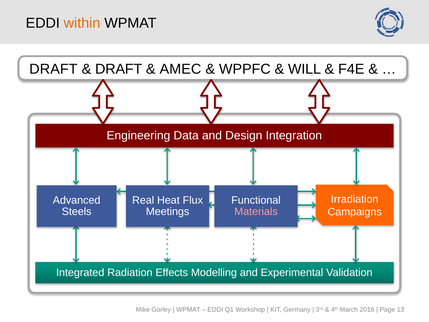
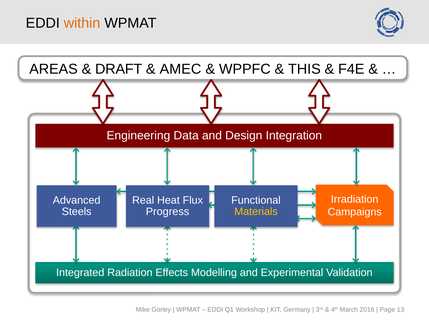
DRAFT at (53, 69): DRAFT -> AREAS
WILL: WILL -> THIS
Meetings: Meetings -> Progress
Materials colour: pink -> yellow
